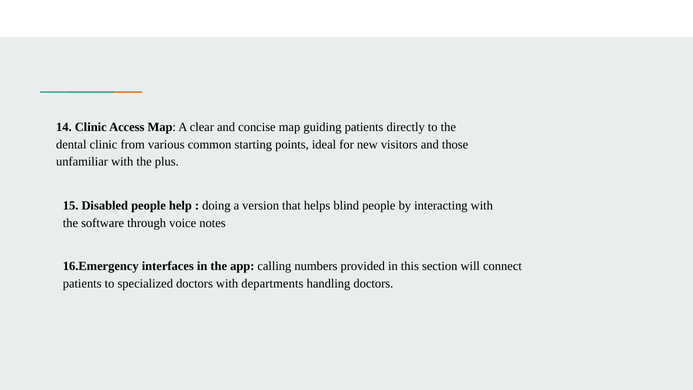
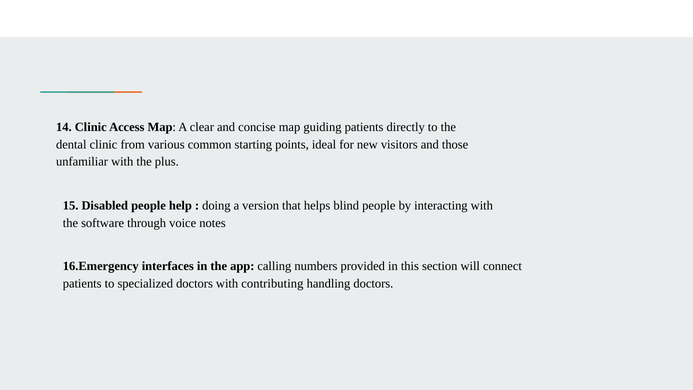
departments: departments -> contributing
